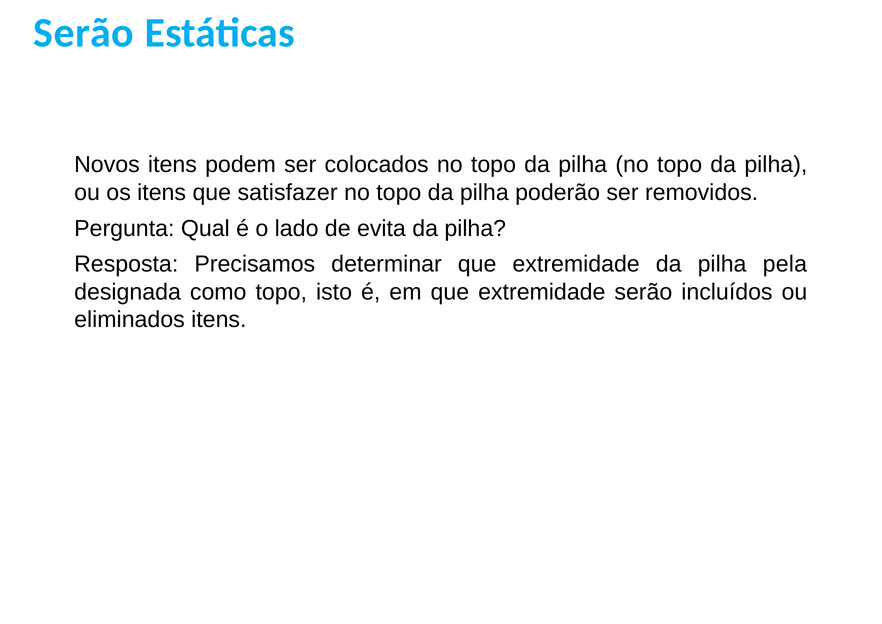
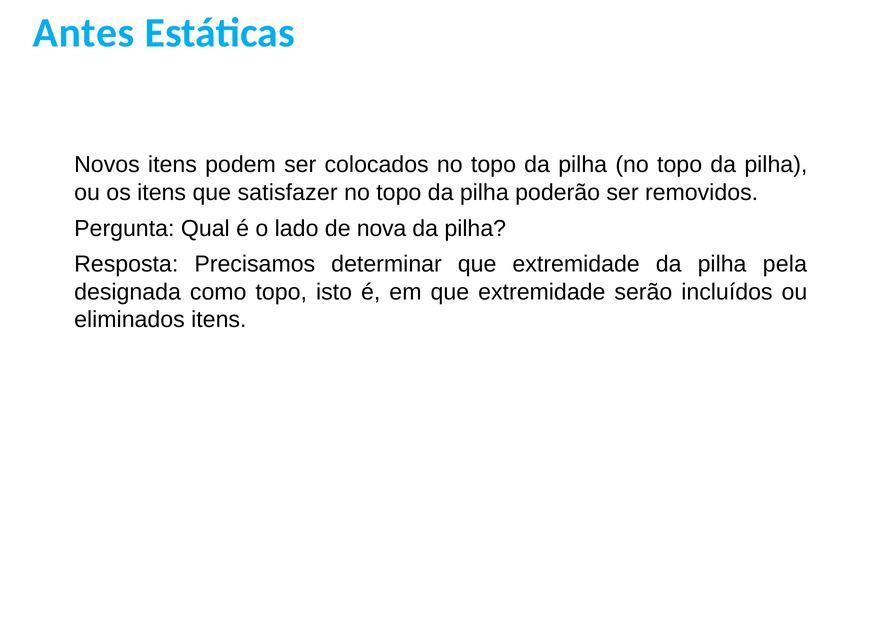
Serão at (84, 33): Serão -> Antes
evita: evita -> nova
